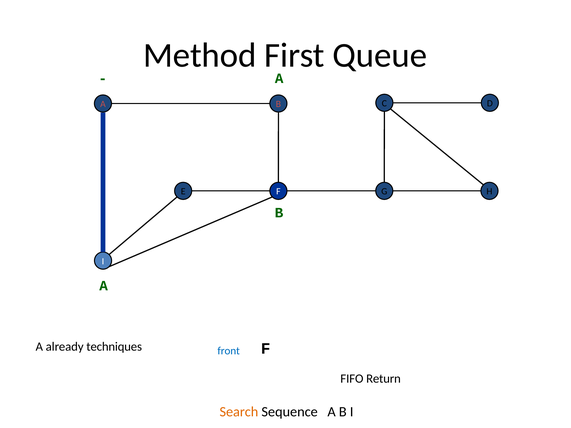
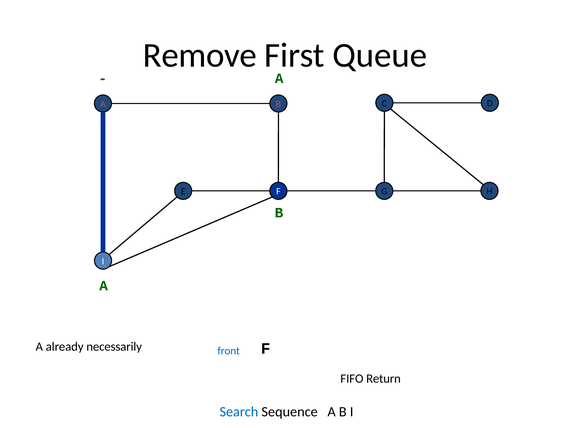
Method: Method -> Remove
techniques: techniques -> necessarily
Search colour: orange -> blue
